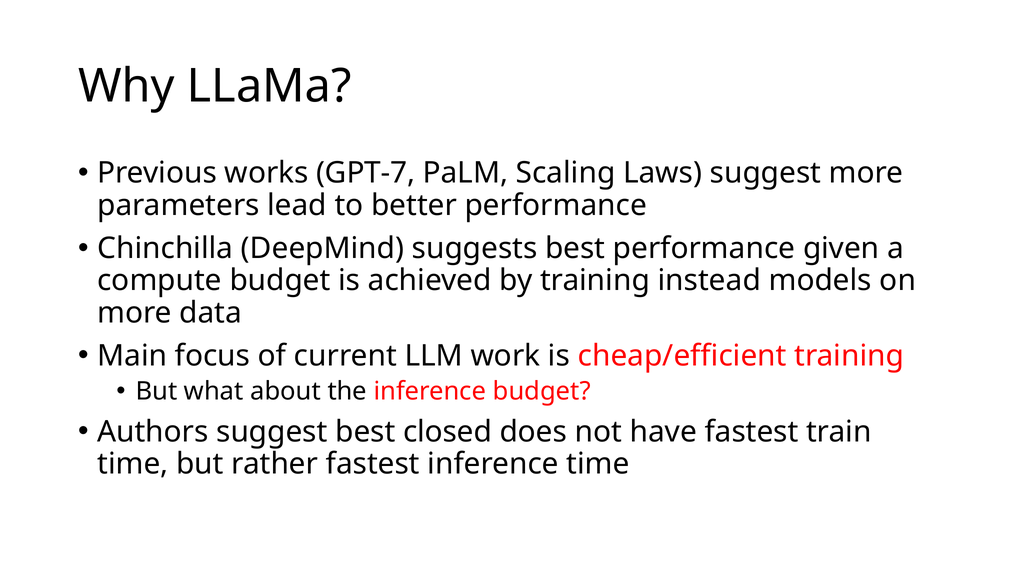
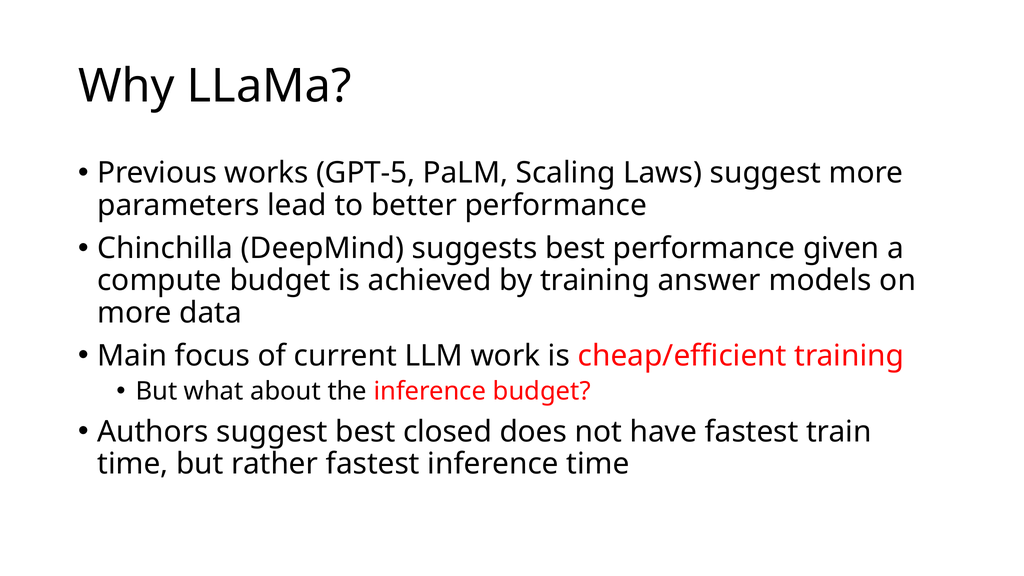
GPT-7: GPT-7 -> GPT-5
instead: instead -> answer
